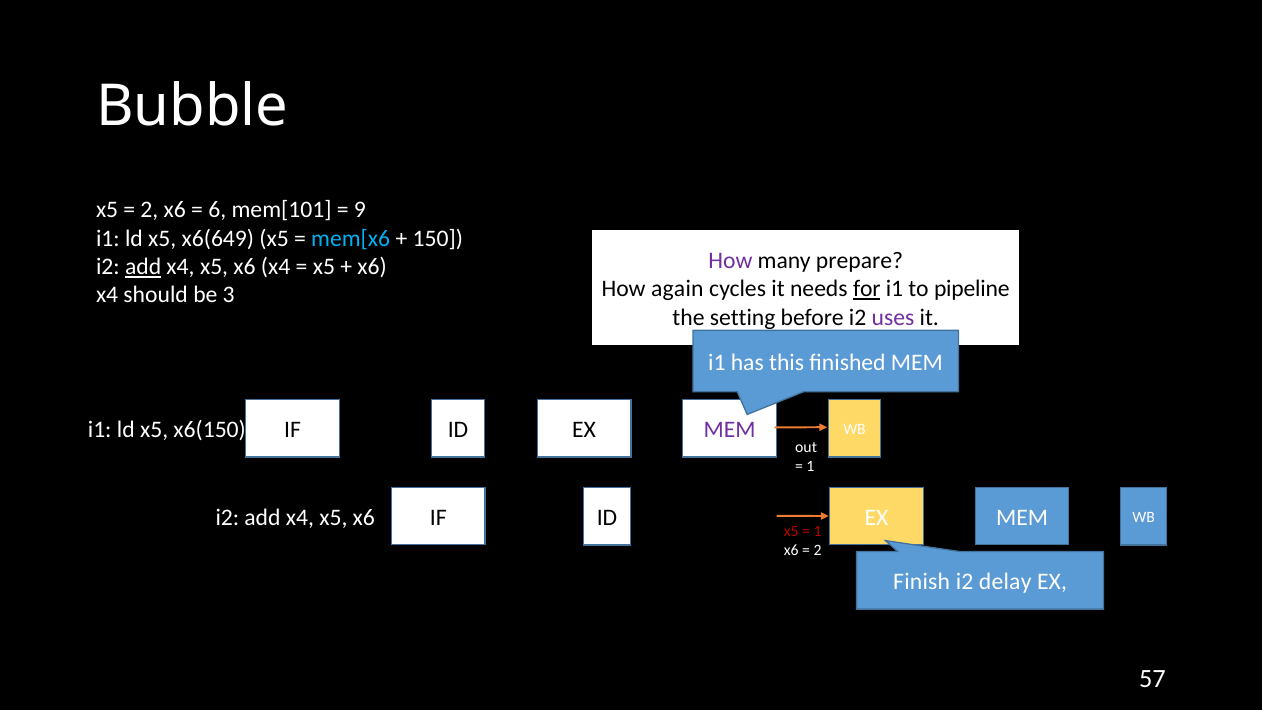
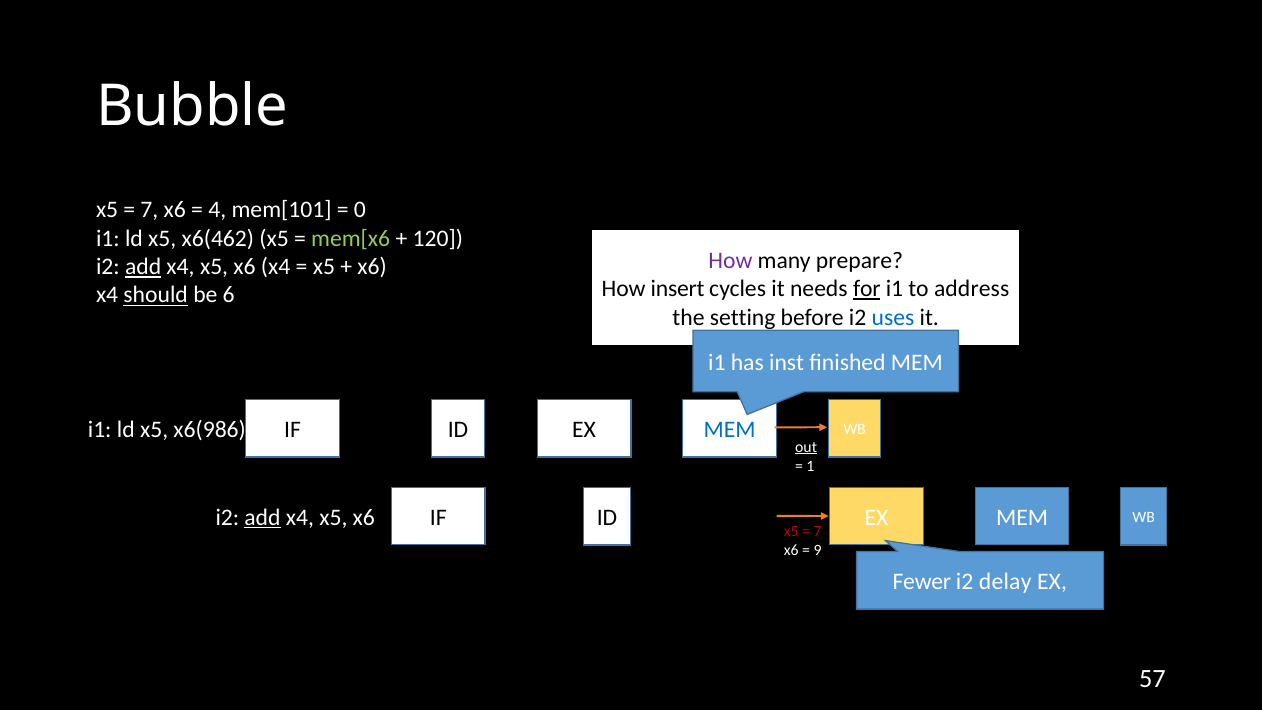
2 at (149, 210): 2 -> 7
6: 6 -> 4
9: 9 -> 0
x6(649: x6(649 -> x6(462
mem[x6 colour: light blue -> light green
150: 150 -> 120
again: again -> insert
pipeline: pipeline -> address
should underline: none -> present
3: 3 -> 6
uses colour: purple -> blue
this: this -> inst
x6(150: x6(150 -> x6(986
MEM at (730, 430) colour: purple -> blue
out underline: none -> present
add at (262, 517) underline: none -> present
1 at (818, 532): 1 -> 7
2 at (818, 551): 2 -> 9
Finish: Finish -> Fewer
